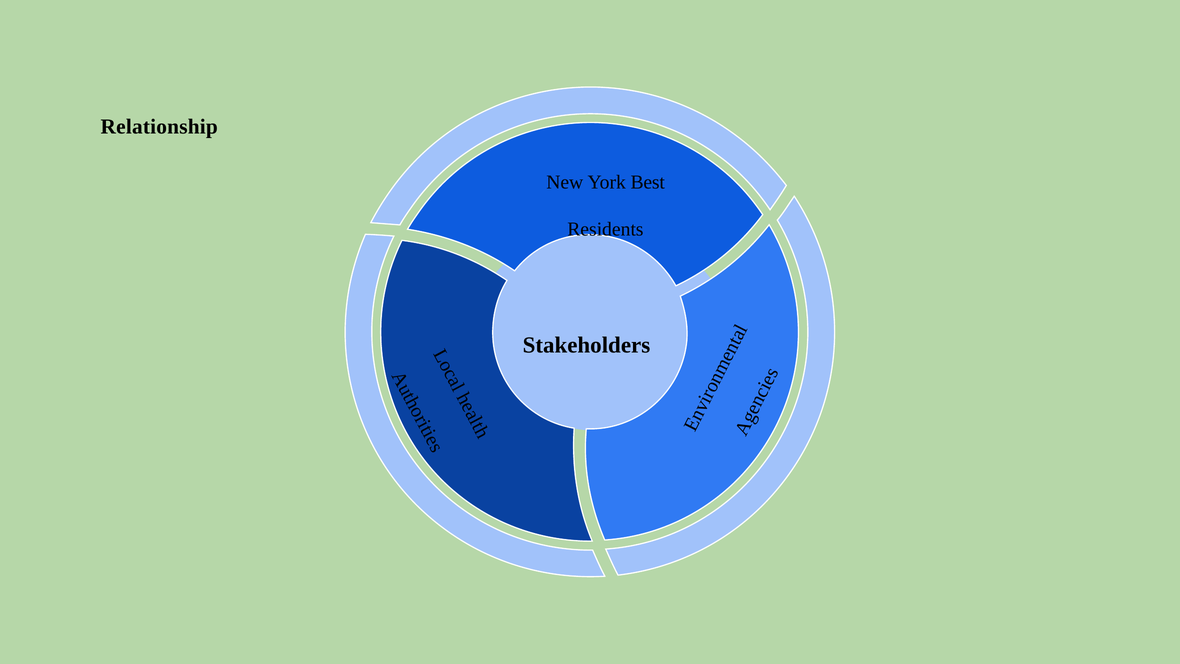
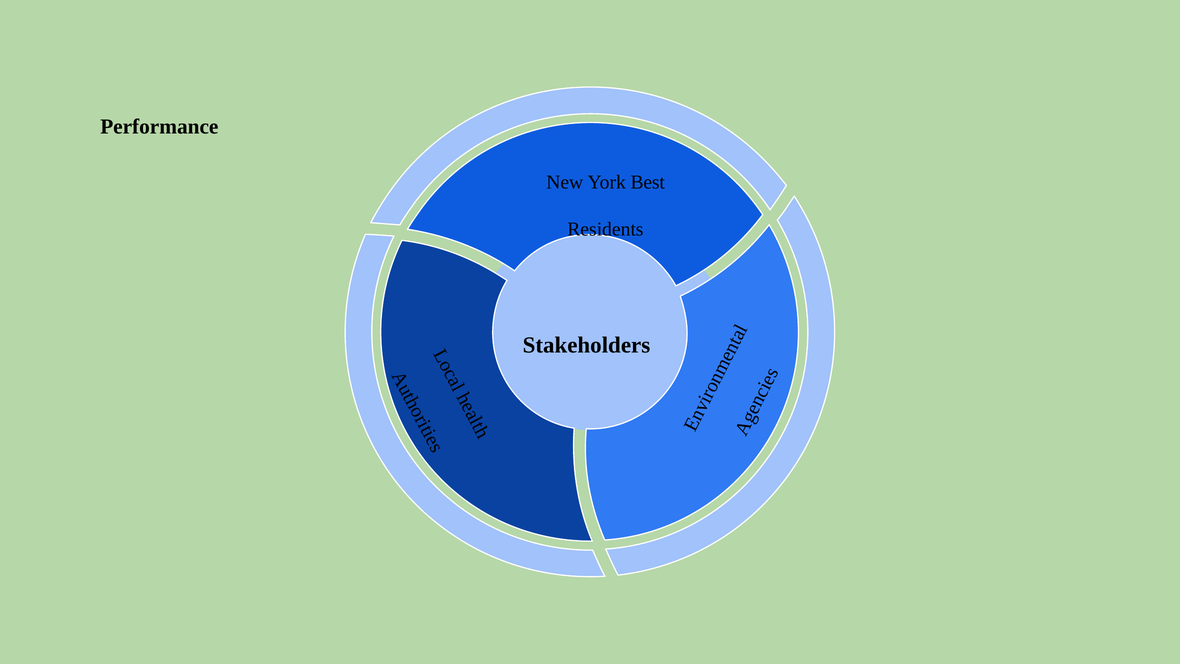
Relationship: Relationship -> Performance
